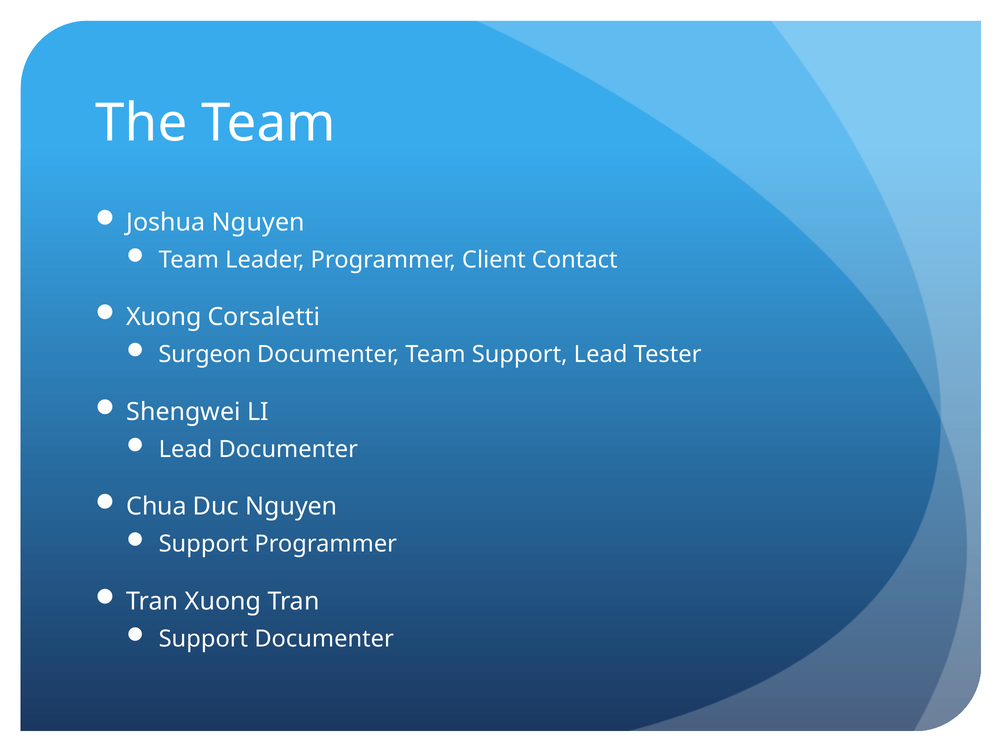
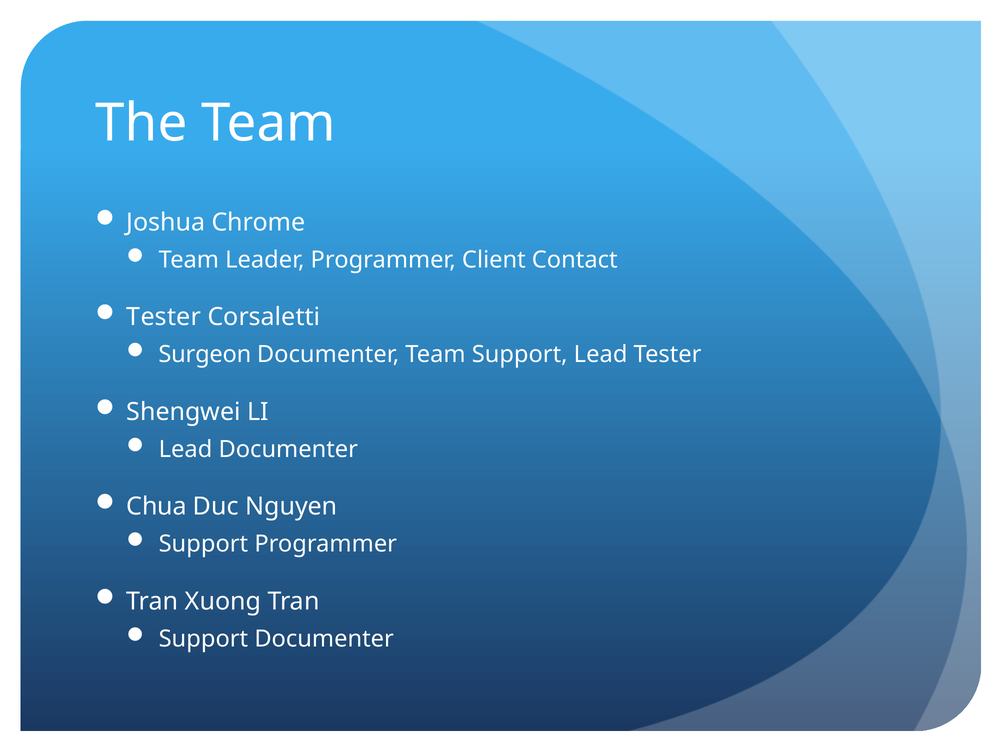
Joshua Nguyen: Nguyen -> Chrome
Xuong at (164, 317): Xuong -> Tester
